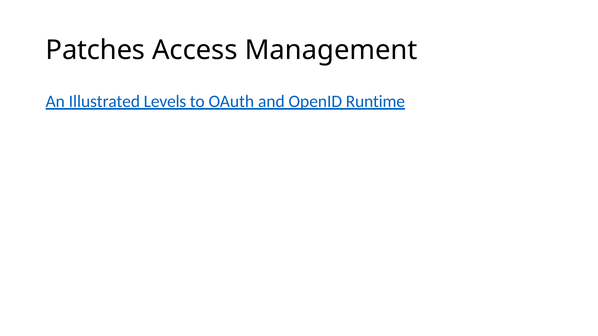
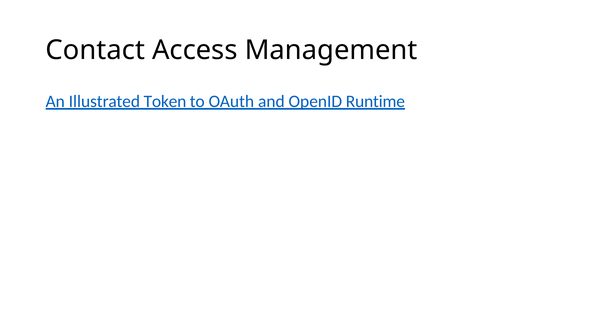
Patches: Patches -> Contact
Levels: Levels -> Token
